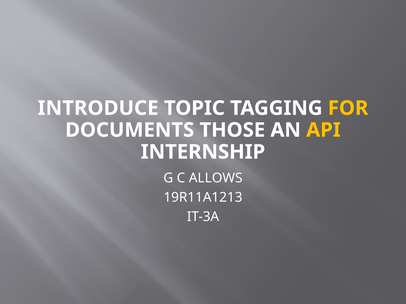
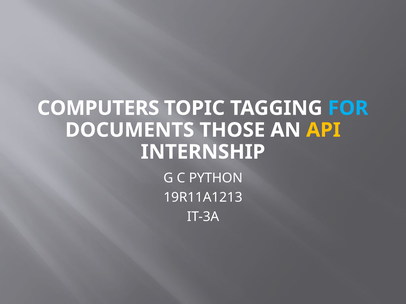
INTRODUCE: INTRODUCE -> COMPUTERS
FOR colour: yellow -> light blue
ALLOWS: ALLOWS -> PYTHON
